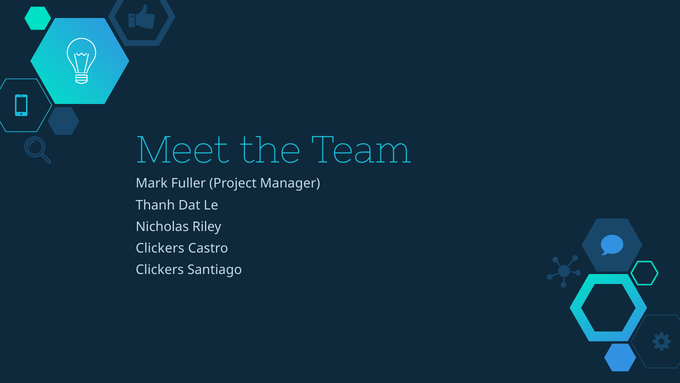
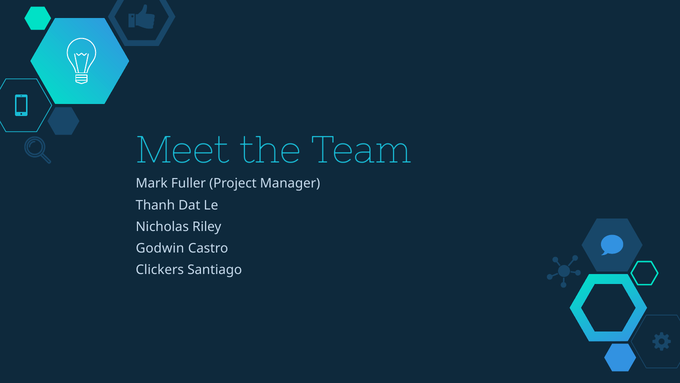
Clickers at (160, 248): Clickers -> Godwin
